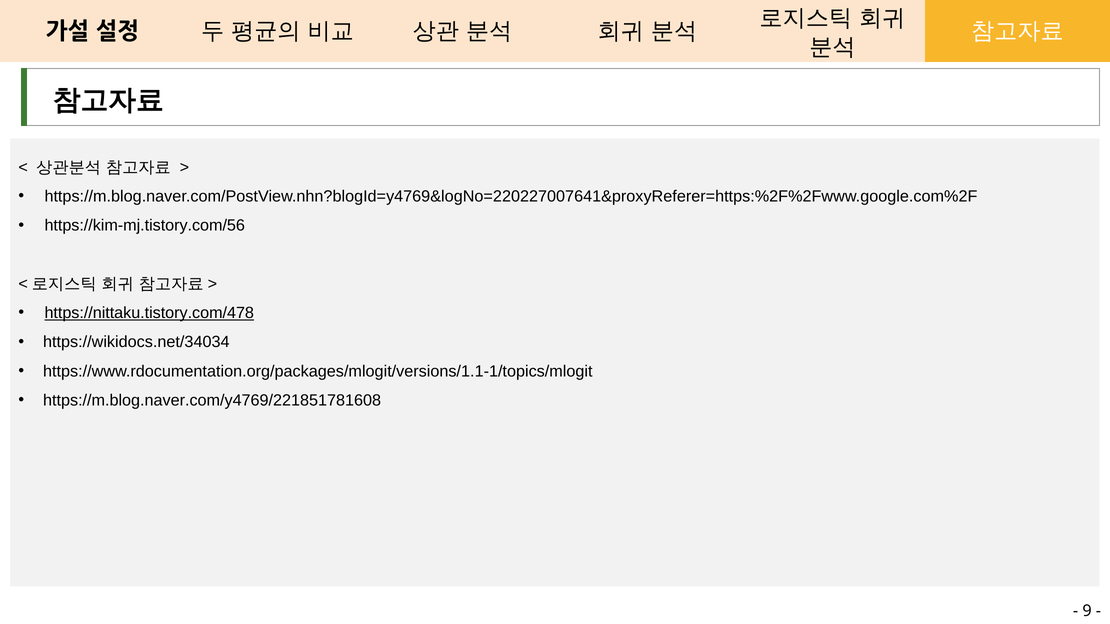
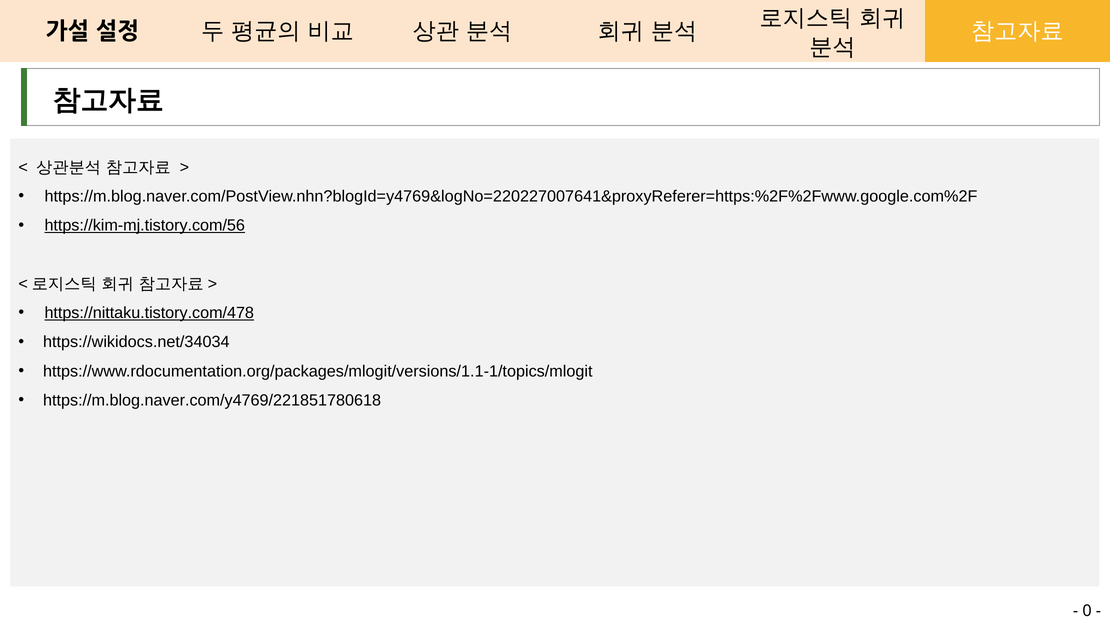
https://kim-mj.tistory.com/56 underline: none -> present
https://m.blog.naver.com/y4769/221851781608: https://m.blog.naver.com/y4769/221851781608 -> https://m.blog.naver.com/y4769/221851780618
9: 9 -> 0
